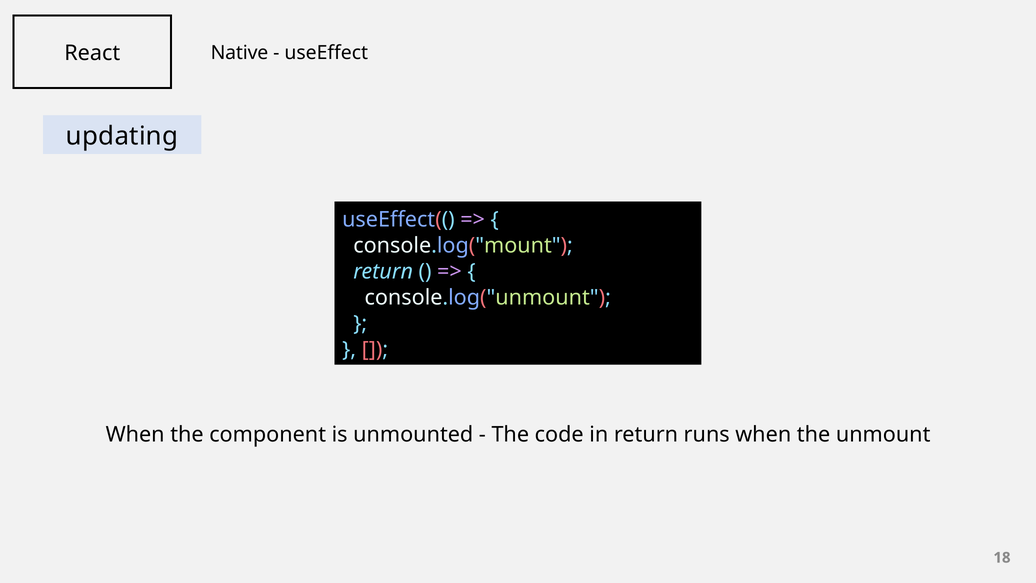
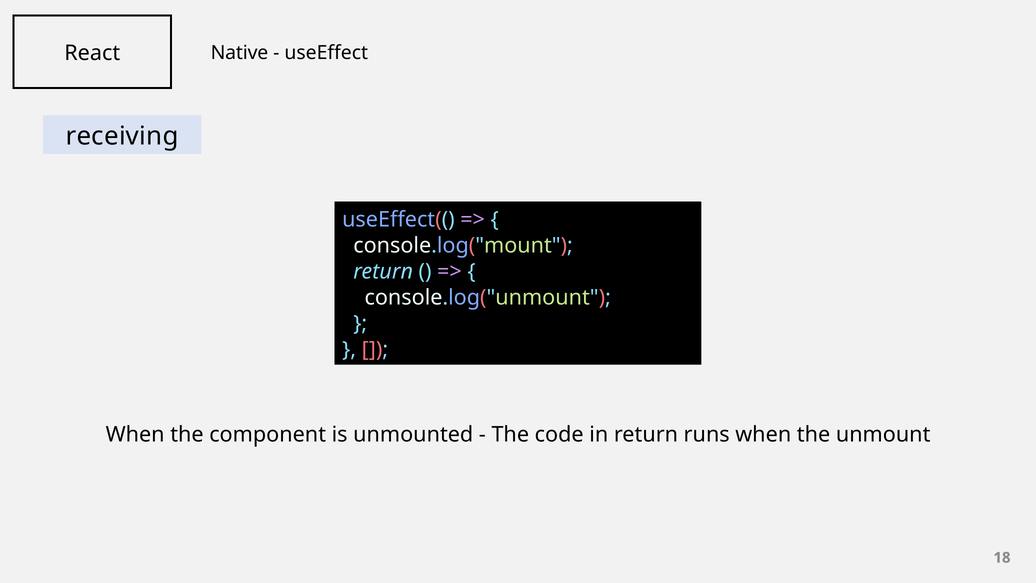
updating: updating -> receiving
